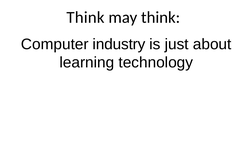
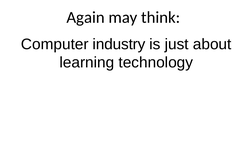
Think at (85, 17): Think -> Again
